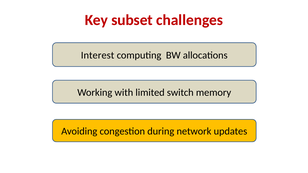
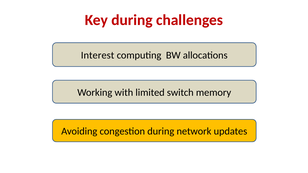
Key subset: subset -> during
